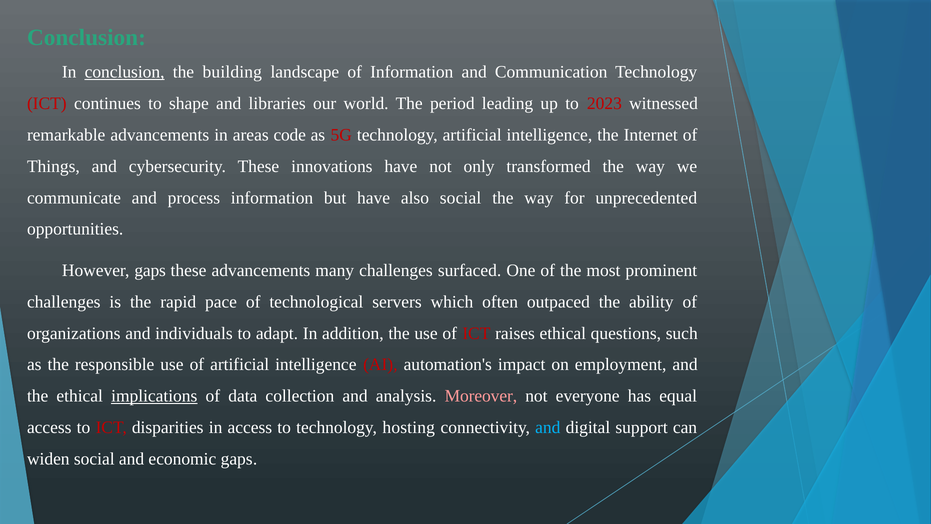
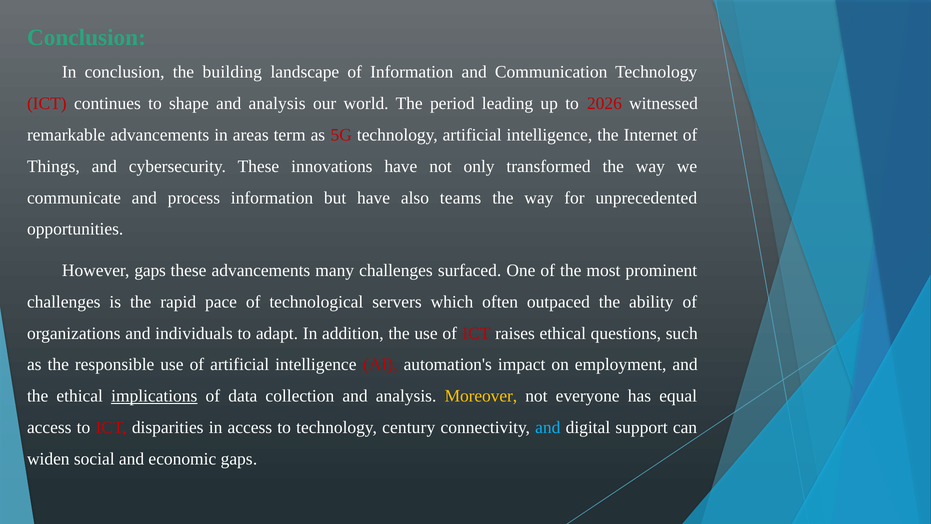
conclusion at (125, 72) underline: present -> none
shape and libraries: libraries -> analysis
2023: 2023 -> 2026
code: code -> term
also social: social -> teams
Moreover colour: pink -> yellow
hosting: hosting -> century
